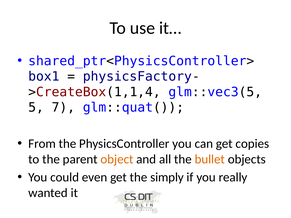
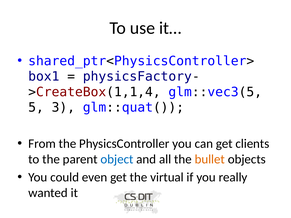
7: 7 -> 3
copies: copies -> clients
object colour: orange -> blue
simply: simply -> virtual
